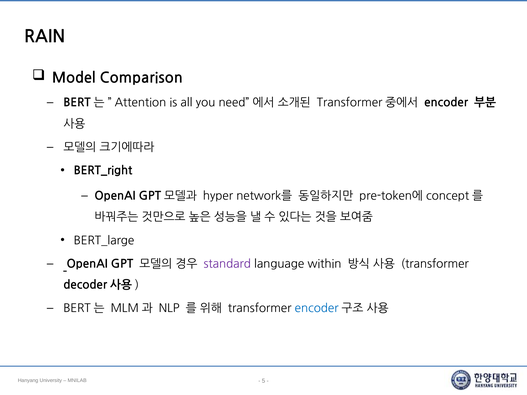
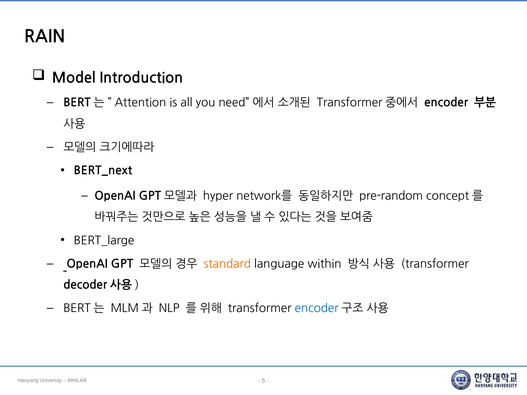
Comparison: Comparison -> Introduction
BERT_right: BERT_right -> BERT_next
pre-token에: pre-token에 -> pre-random
standard colour: purple -> orange
